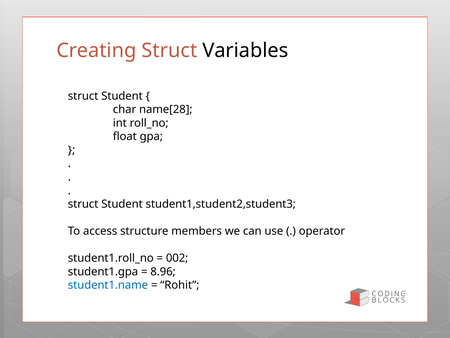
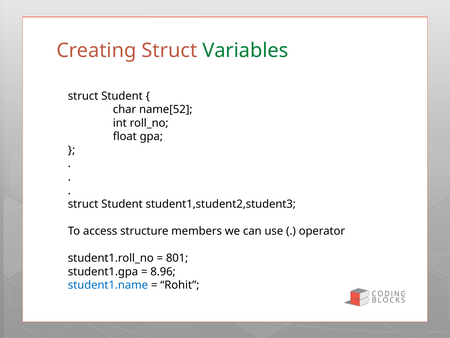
Variables colour: black -> green
name[28: name[28 -> name[52
002: 002 -> 801
